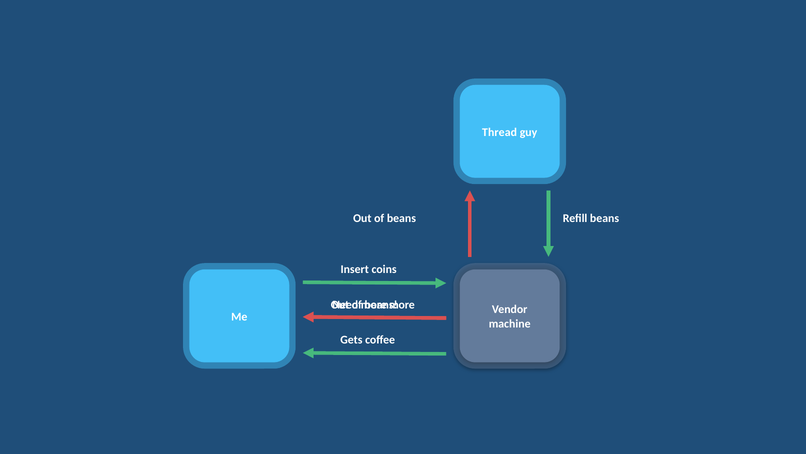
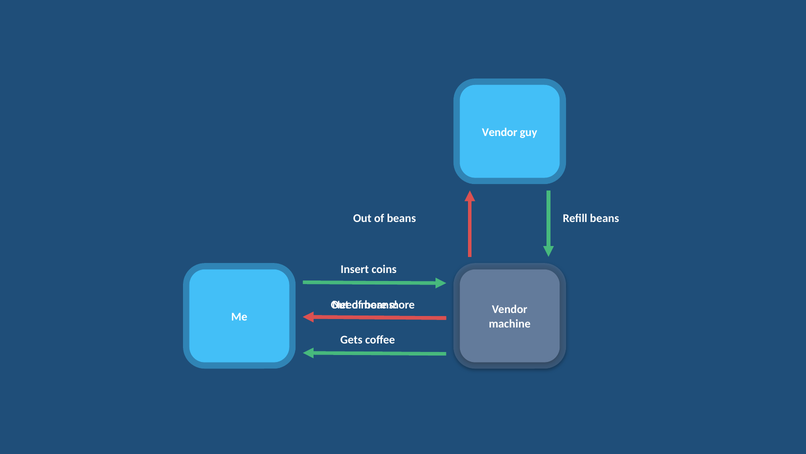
Thread at (500, 132): Thread -> Vendor
